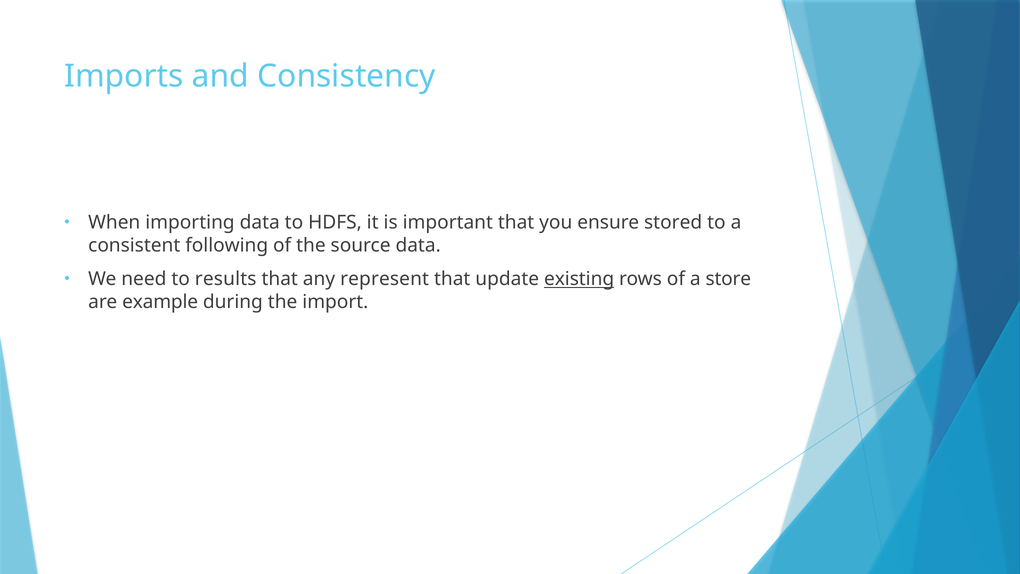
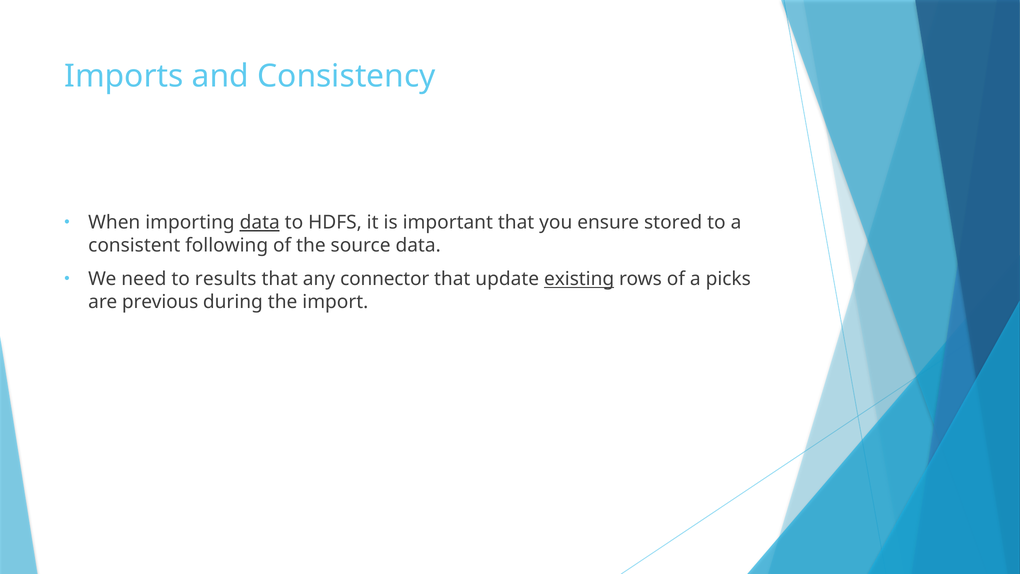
data at (260, 222) underline: none -> present
represent: represent -> connector
store: store -> picks
example: example -> previous
